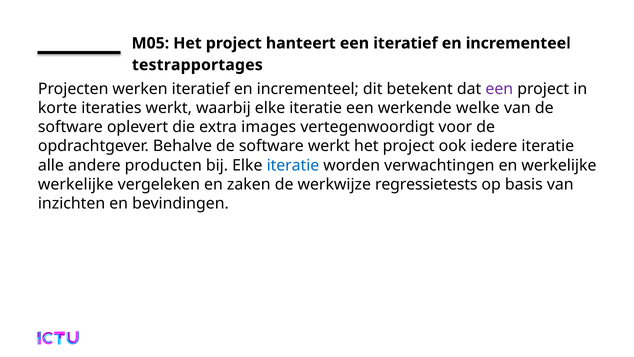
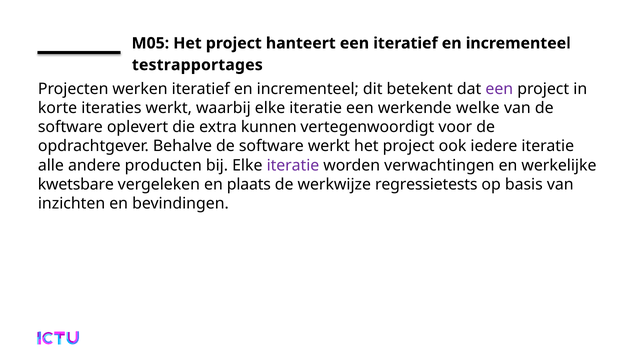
images: images -> kunnen
iteratie at (293, 165) colour: blue -> purple
werkelijke at (76, 184): werkelijke -> kwetsbare
zaken: zaken -> plaats
